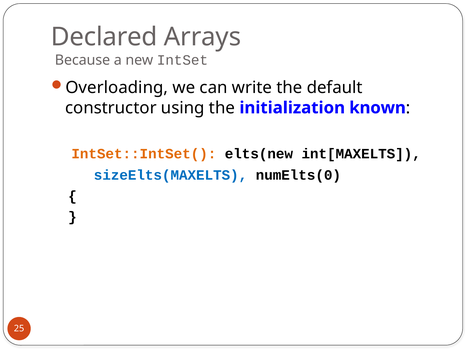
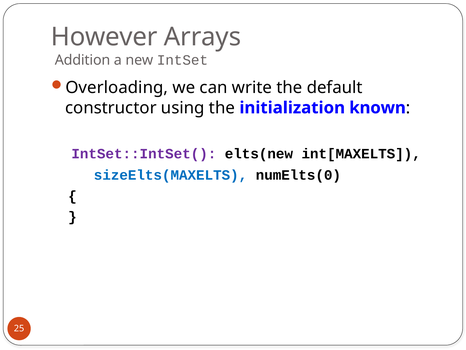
Declared: Declared -> However
Because: Because -> Addition
IntSet::IntSet( colour: orange -> purple
